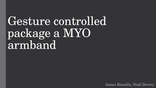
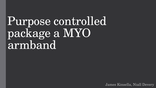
Gesture: Gesture -> Purpose
